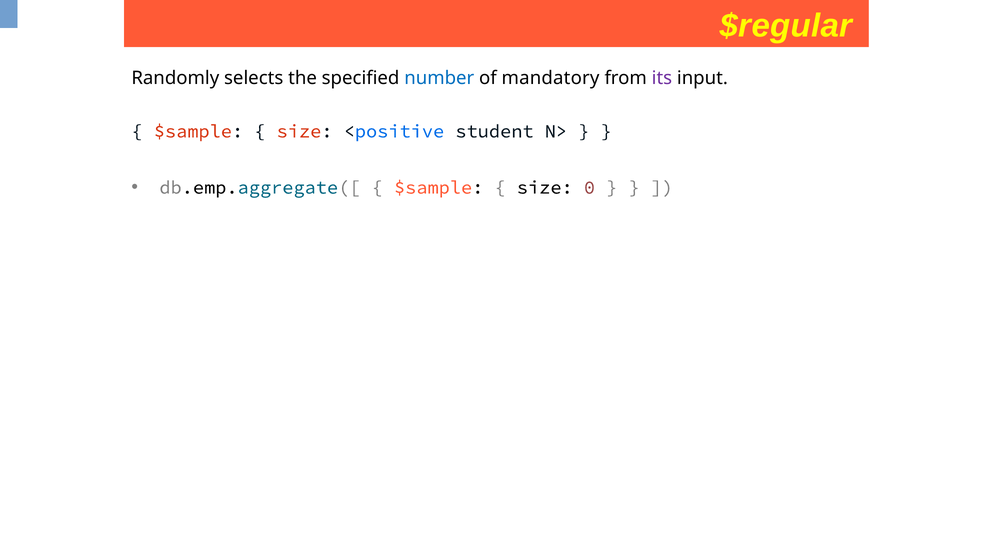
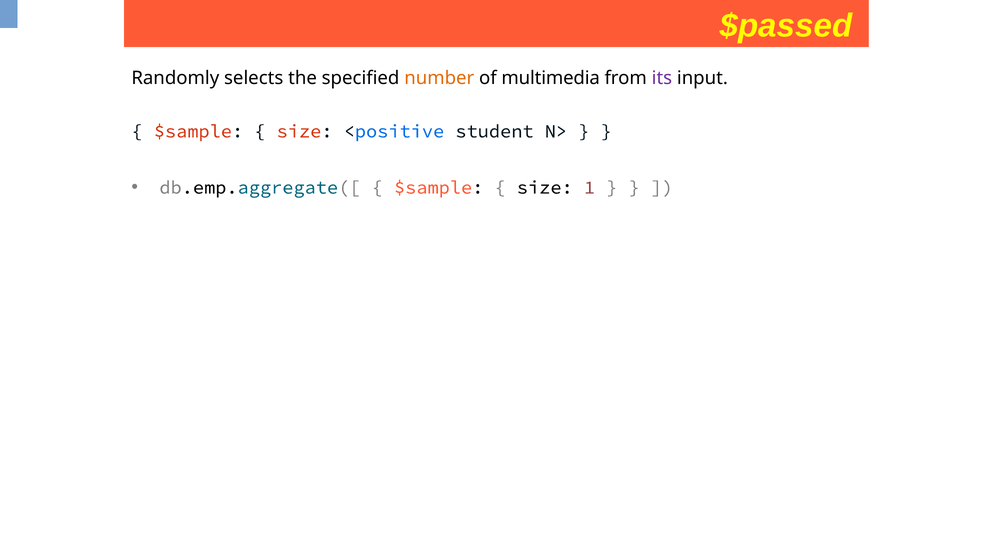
$regular: $regular -> $passed
number colour: blue -> orange
mandatory: mandatory -> multimedia
0: 0 -> 1
